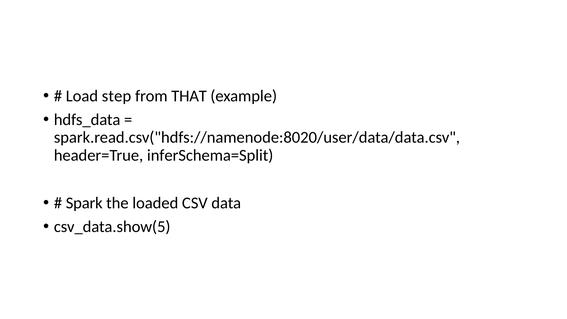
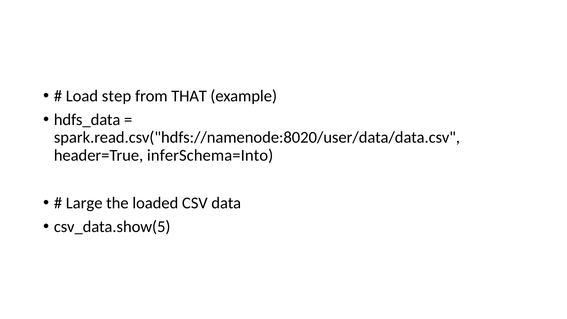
inferSchema=Split: inferSchema=Split -> inferSchema=Into
Spark: Spark -> Large
